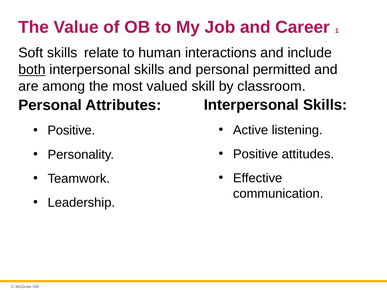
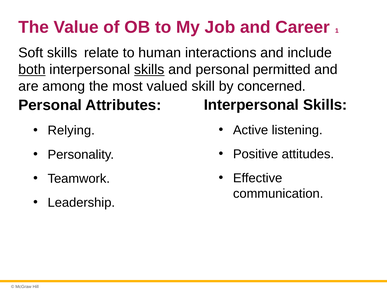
skills at (149, 70) underline: none -> present
classroom: classroom -> concerned
Positive at (71, 131): Positive -> Relying
